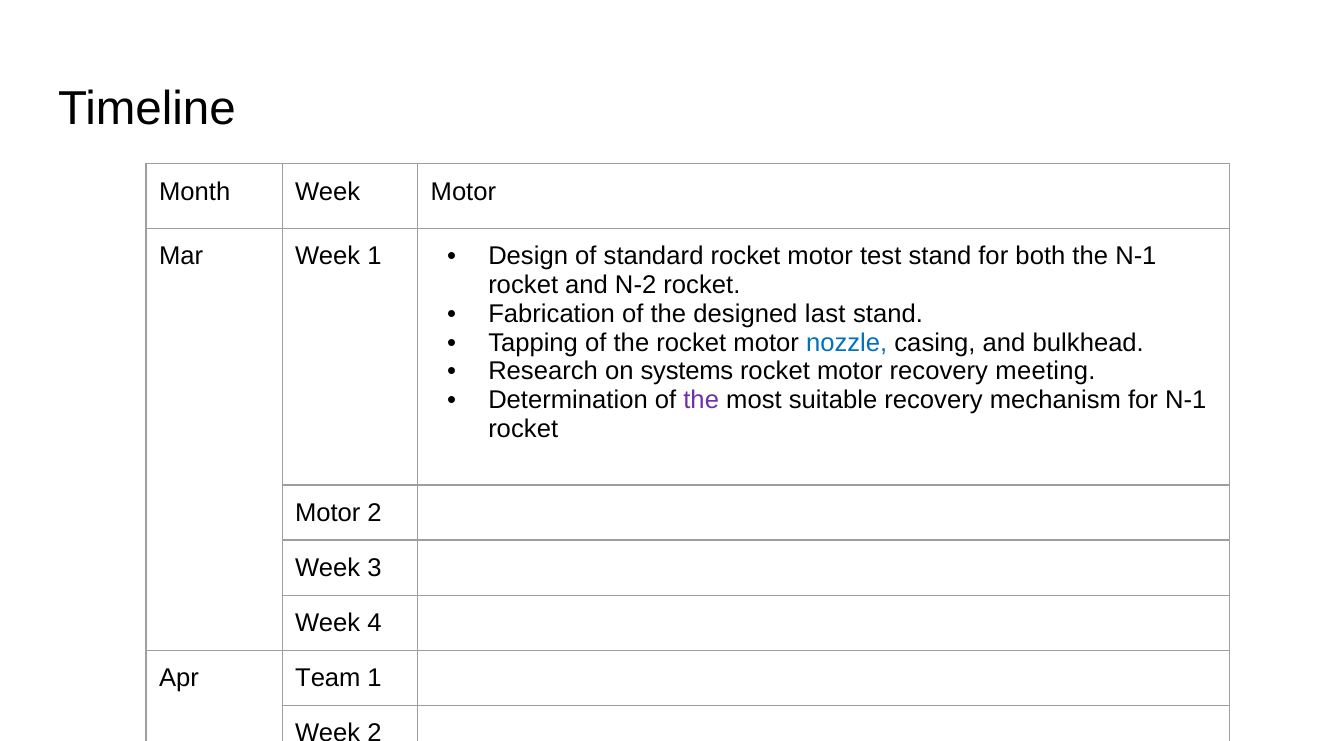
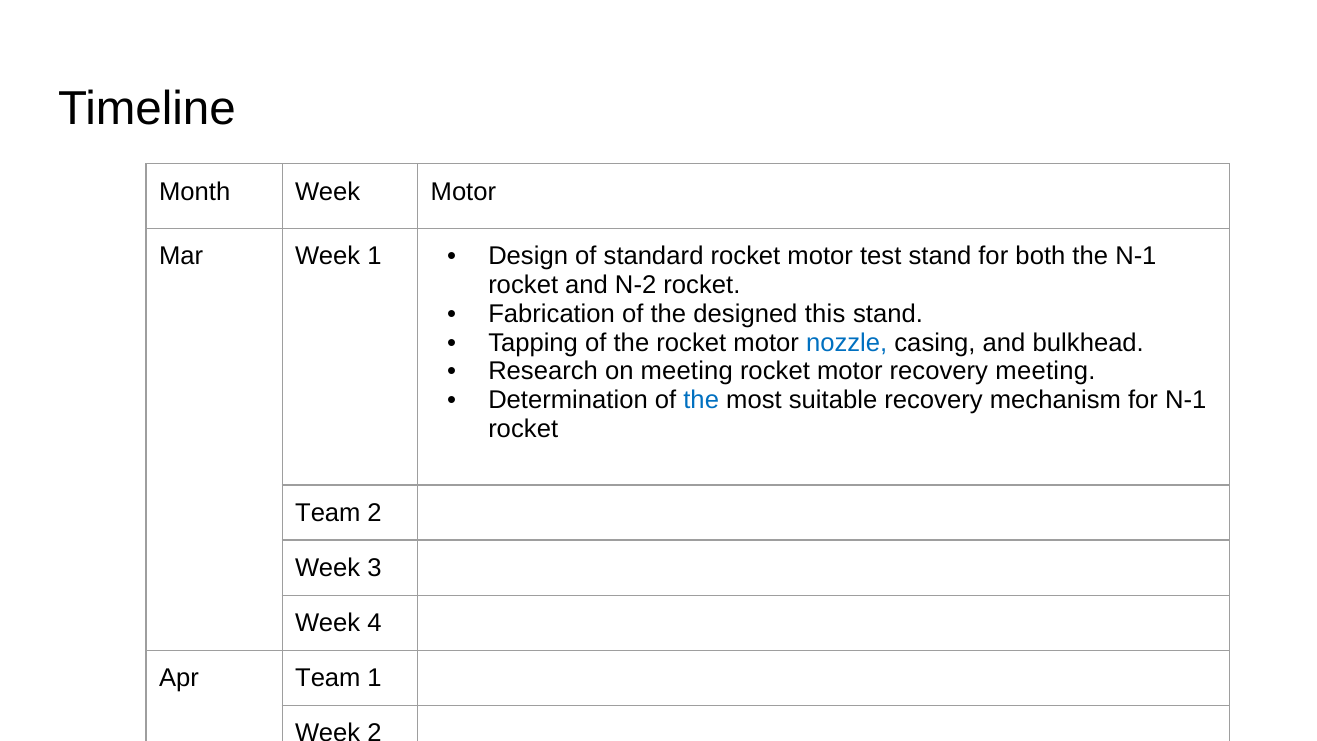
last: last -> this
on systems: systems -> meeting
the at (701, 400) colour: purple -> blue
Motor at (328, 513): Motor -> Team
